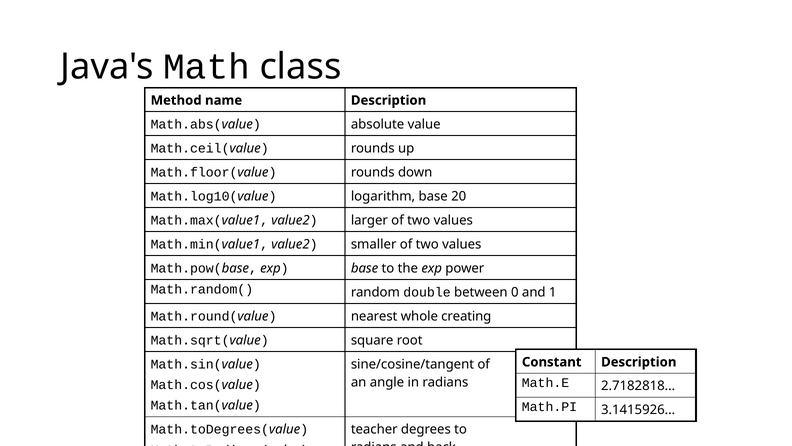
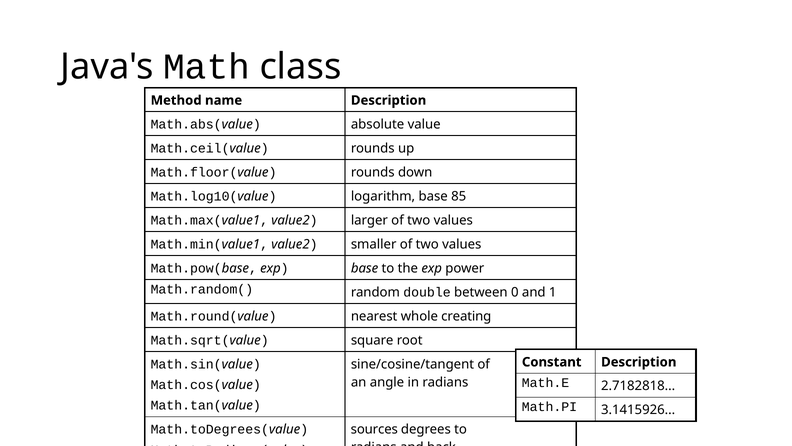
20: 20 -> 85
teacher: teacher -> sources
